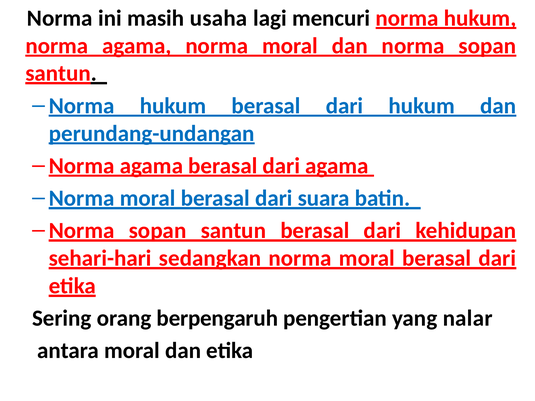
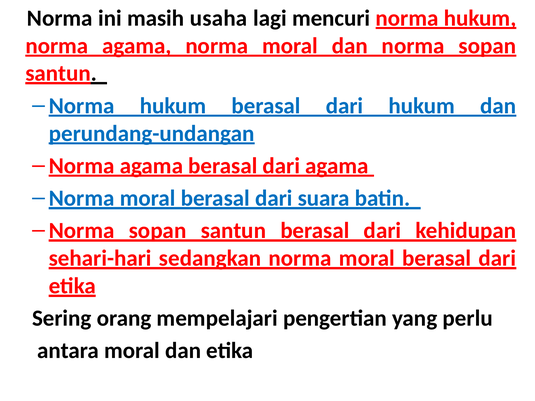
berpengaruh: berpengaruh -> mempelajari
nalar: nalar -> perlu
